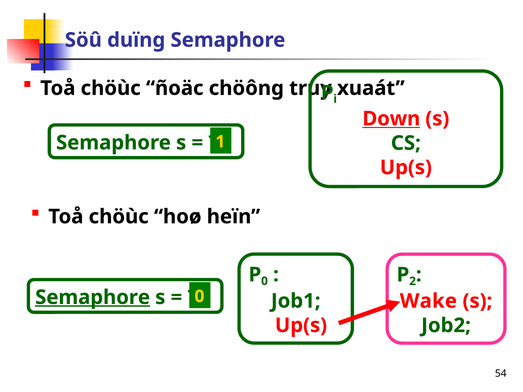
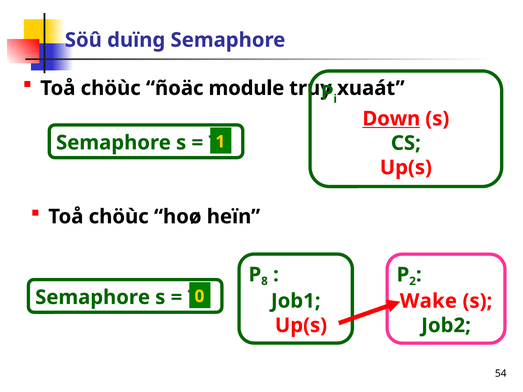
chöông: chöông -> module
0: 0 -> 8
Semaphore at (93, 298) underline: present -> none
